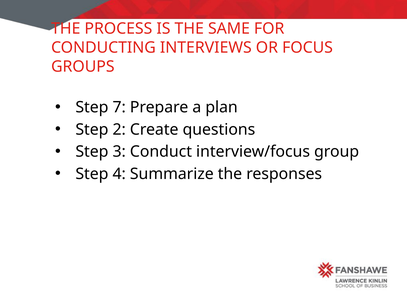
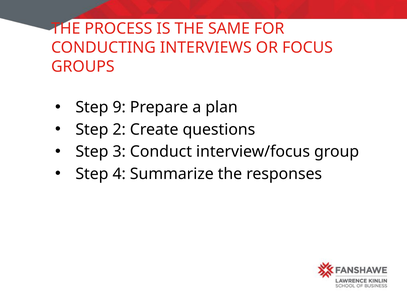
7: 7 -> 9
